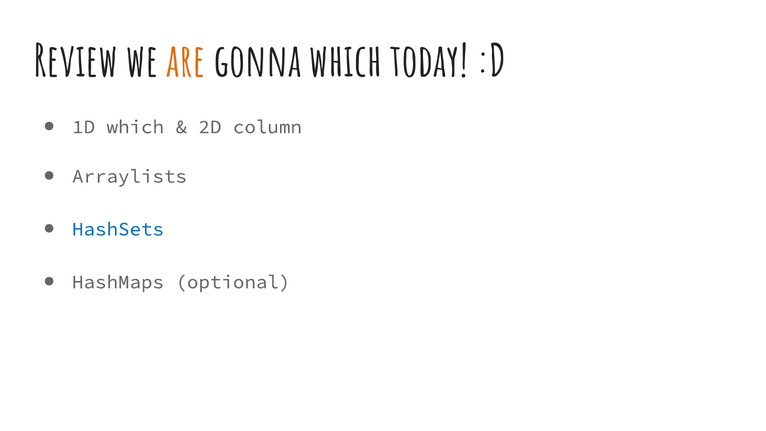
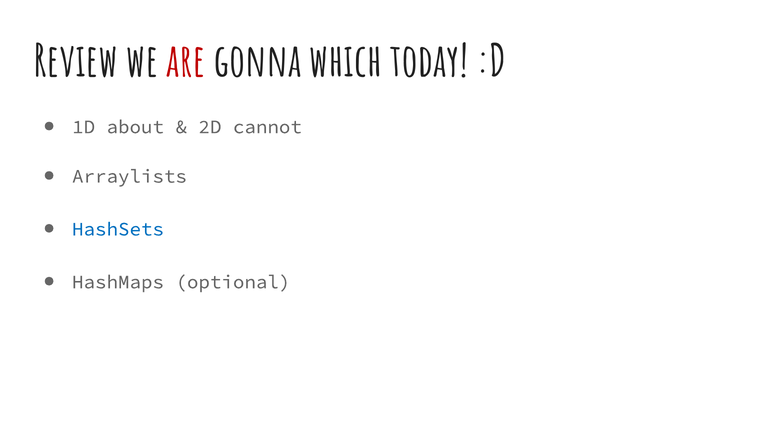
are colour: orange -> red
1D which: which -> about
column: column -> cannot
